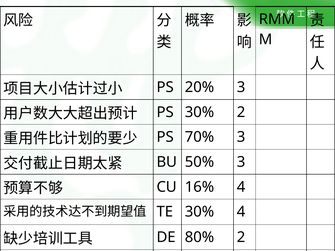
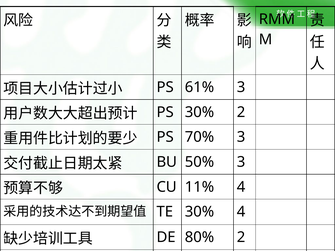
20%: 20% -> 61%
16%: 16% -> 11%
